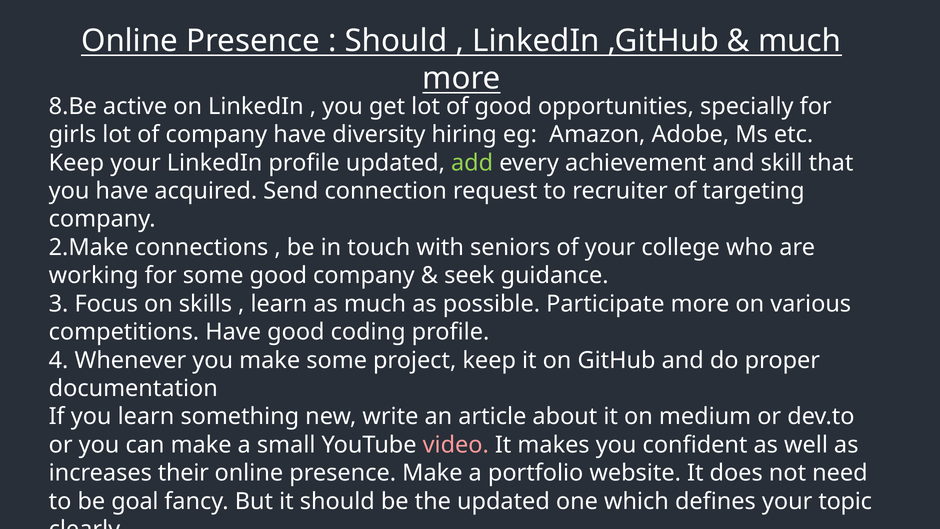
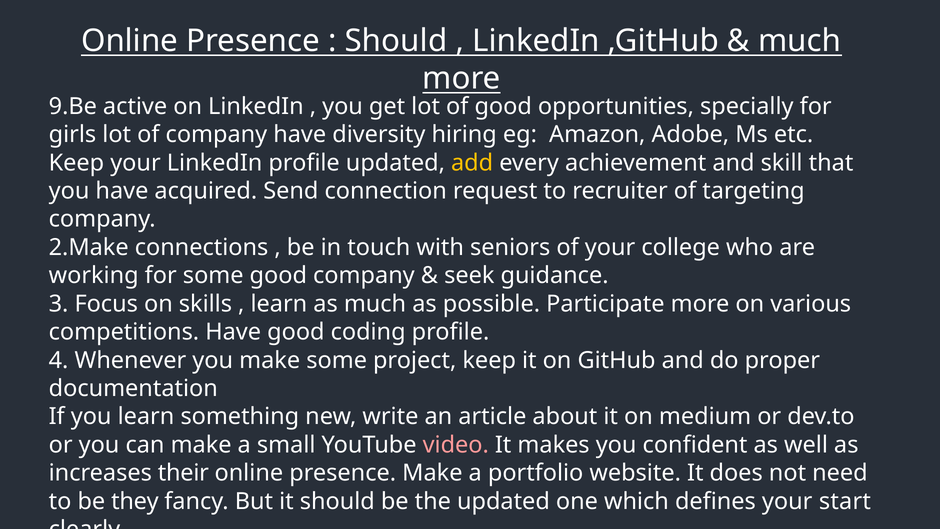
8.Be: 8.Be -> 9.Be
add colour: light green -> yellow
goal: goal -> they
topic: topic -> start
